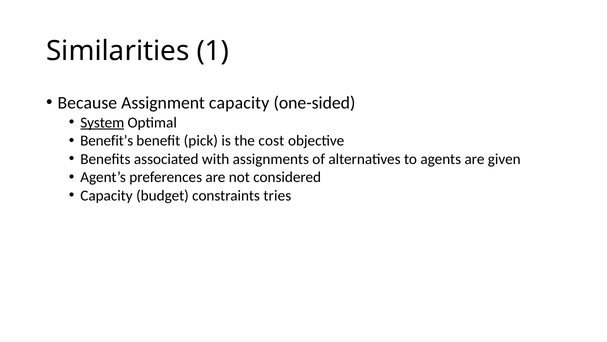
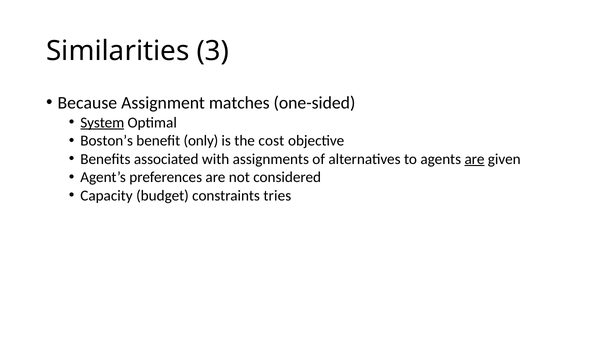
1: 1 -> 3
Assignment capacity: capacity -> matches
Benefit’s: Benefit’s -> Boston’s
pick: pick -> only
are at (474, 159) underline: none -> present
